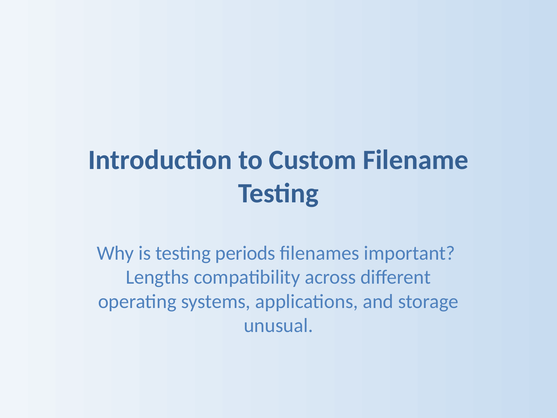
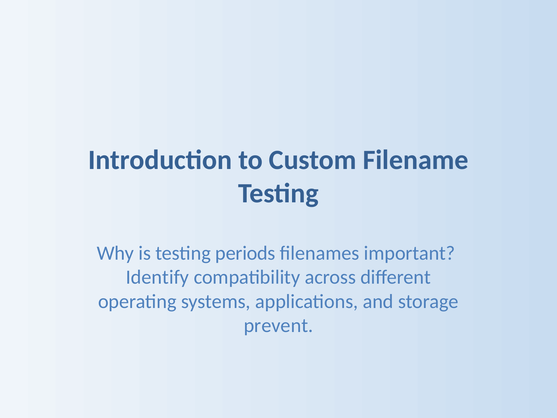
Lengths: Lengths -> Identify
unusual: unusual -> prevent
